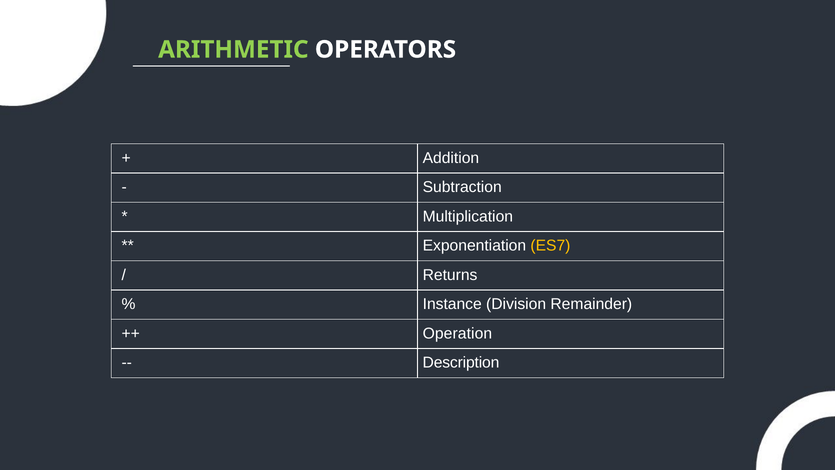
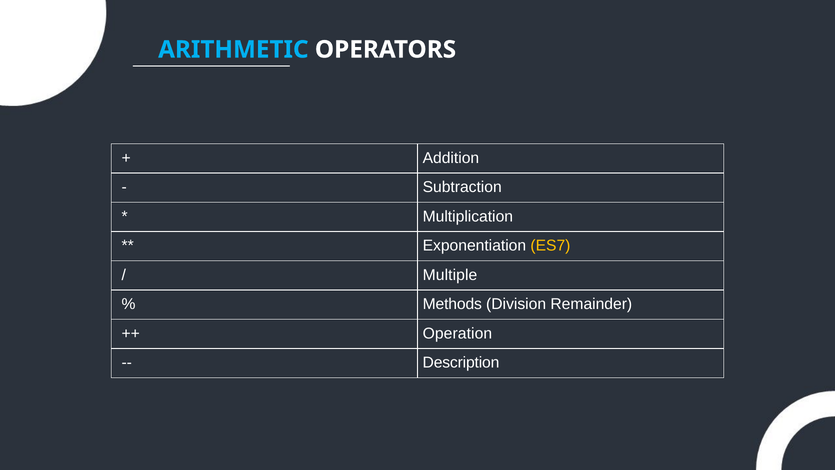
ARITHMETIC colour: light green -> light blue
Returns: Returns -> Multiple
Instance: Instance -> Methods
